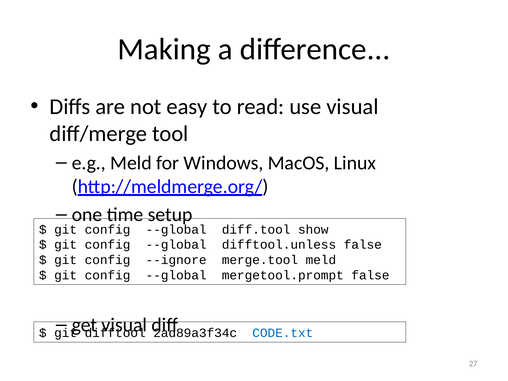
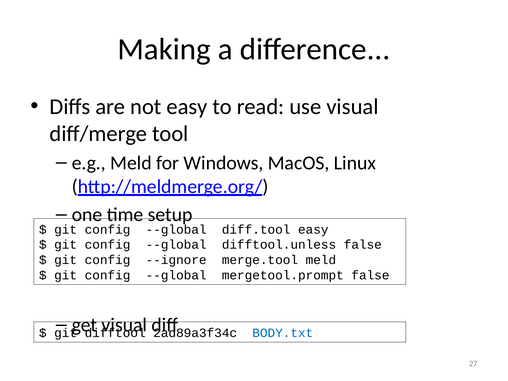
diff.tool show: show -> easy
CODE.txt: CODE.txt -> BODY.txt
